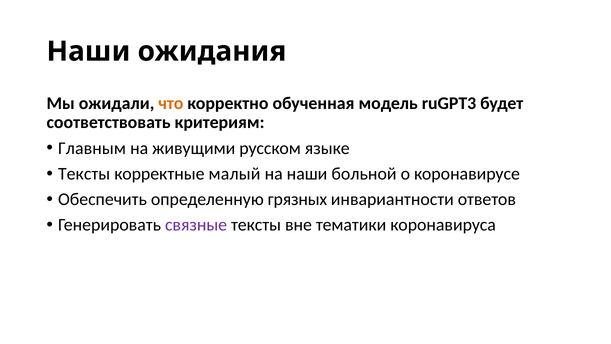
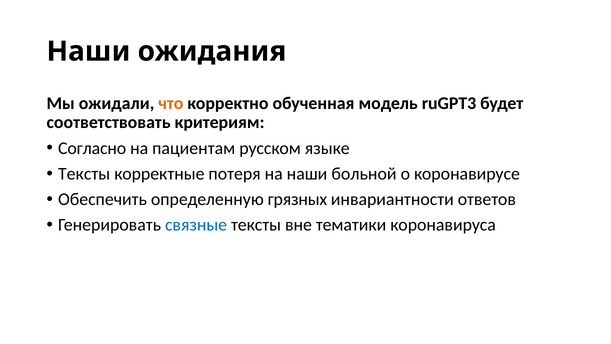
Главным: Главным -> Согласно
живущими: живущими -> пациентам
малый: малый -> потеря
связные colour: purple -> blue
